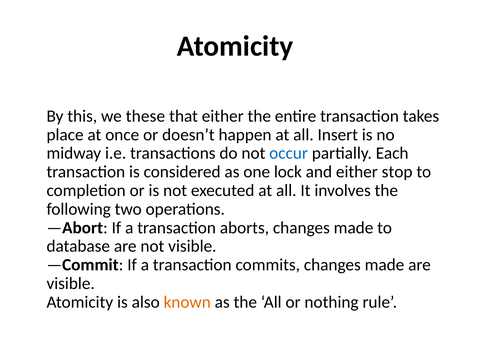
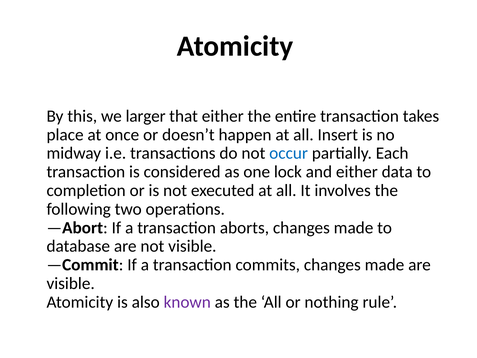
these: these -> larger
stop: stop -> data
known colour: orange -> purple
